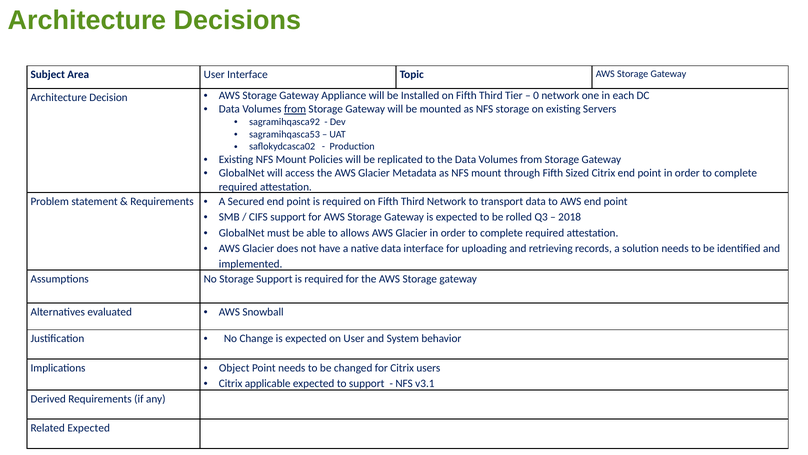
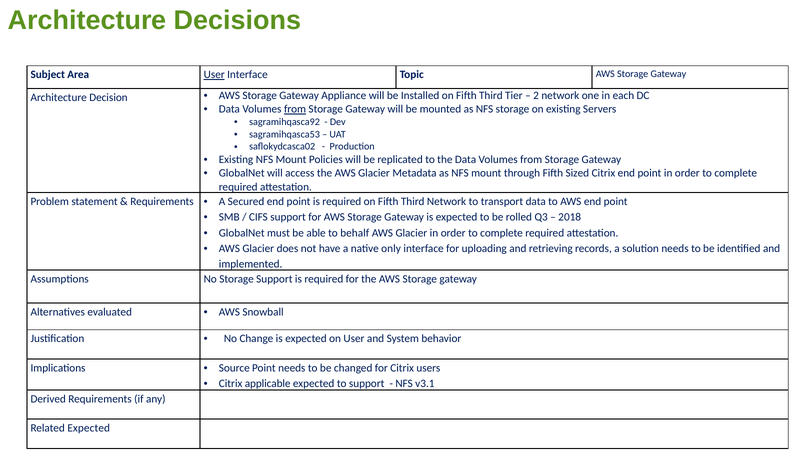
User at (214, 75) underline: none -> present
0: 0 -> 2
allows: allows -> behalf
native data: data -> only
Object: Object -> Source
